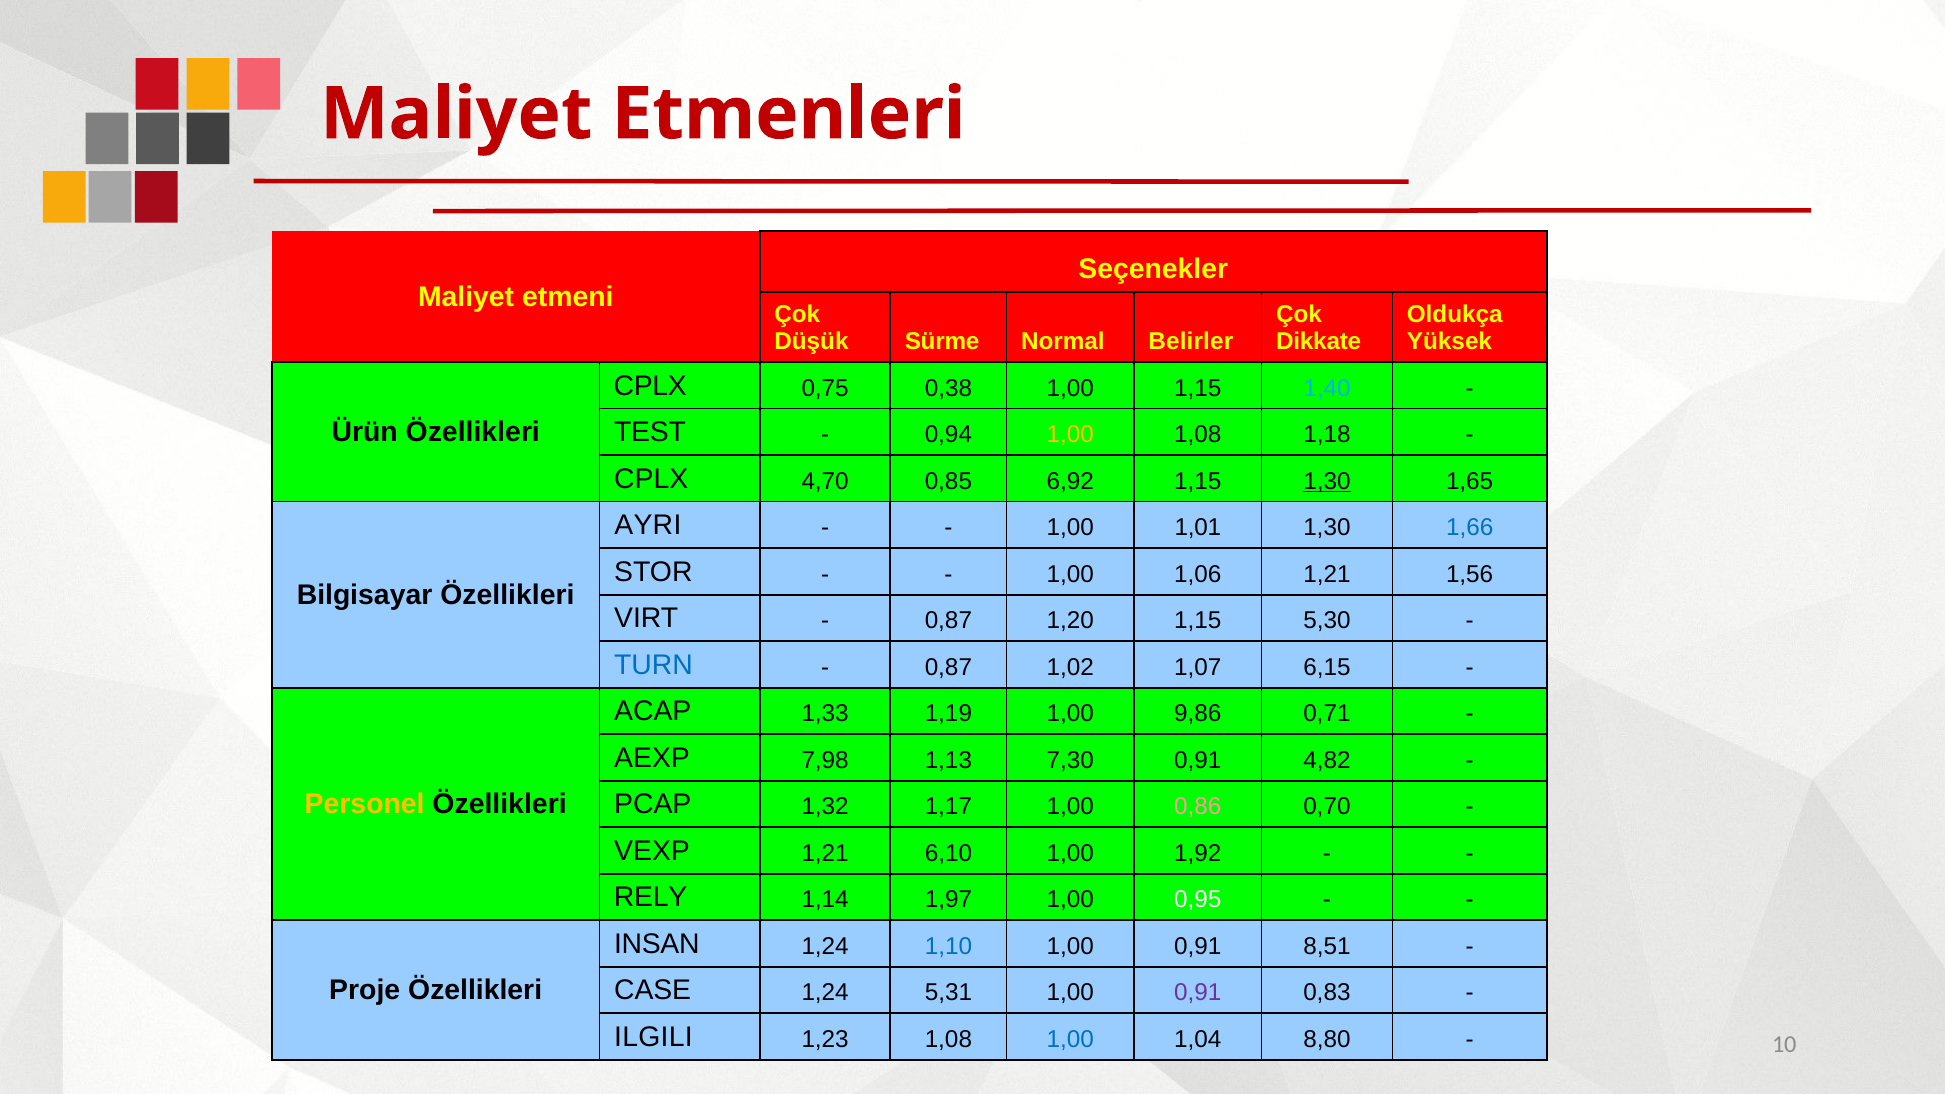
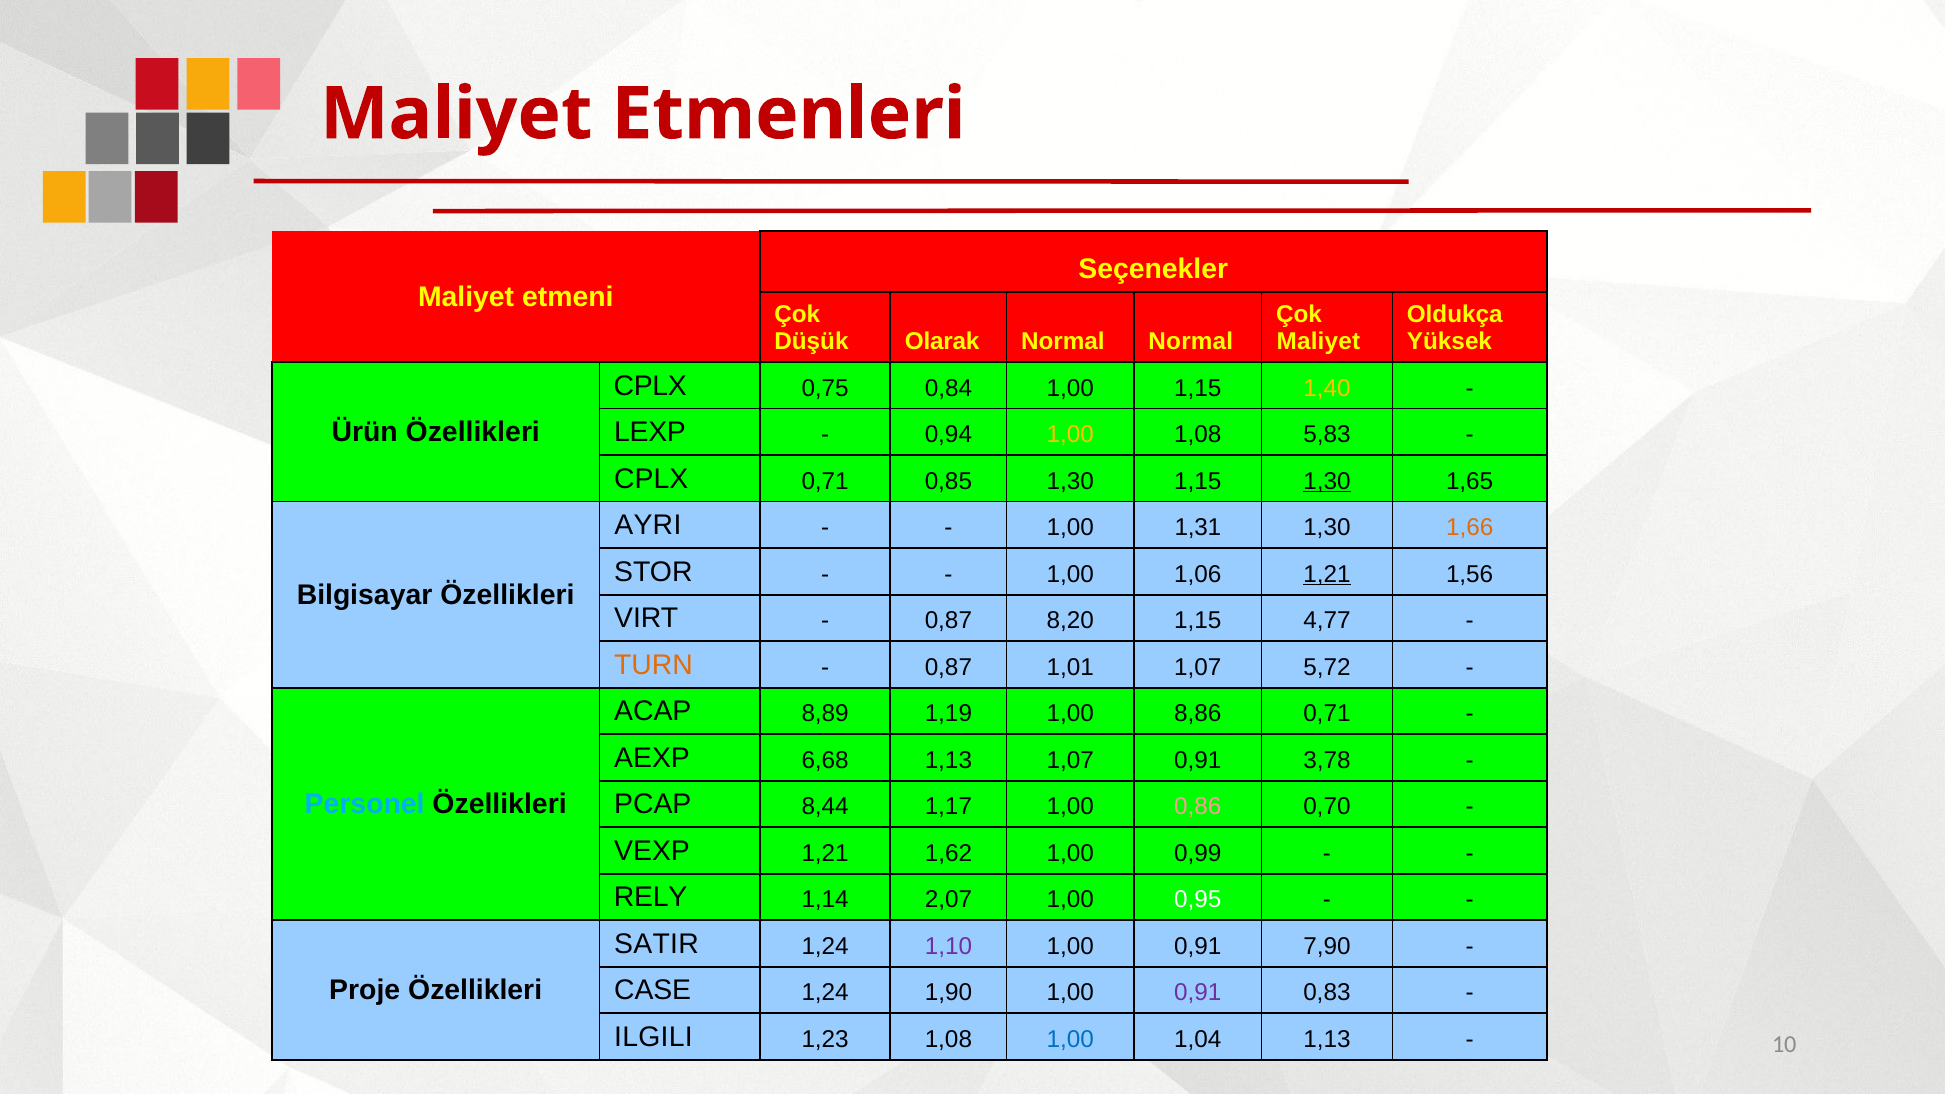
Sürme: Sürme -> Olarak
Normal Belirler: Belirler -> Normal
Dikkate at (1319, 342): Dikkate -> Maliyet
0,38: 0,38 -> 0,84
1,40 colour: light blue -> yellow
TEST: TEST -> LEXP
1,18: 1,18 -> 5,83
CPLX 4,70: 4,70 -> 0,71
0,85 6,92: 6,92 -> 1,30
1,01: 1,01 -> 1,31
1,66 colour: blue -> orange
1,21 at (1327, 574) underline: none -> present
1,20: 1,20 -> 8,20
5,30: 5,30 -> 4,77
TURN colour: blue -> orange
1,02: 1,02 -> 1,01
6,15: 6,15 -> 5,72
1,33: 1,33 -> 8,89
9,86: 9,86 -> 8,86
7,98: 7,98 -> 6,68
1,13 7,30: 7,30 -> 1,07
4,82: 4,82 -> 3,78
Personel colour: yellow -> light blue
1,32: 1,32 -> 8,44
6,10: 6,10 -> 1,62
1,92: 1,92 -> 0,99
1,97: 1,97 -> 2,07
INSAN: INSAN -> SATIR
1,10 colour: blue -> purple
8,51: 8,51 -> 7,90
5,31: 5,31 -> 1,90
1,04 8,80: 8,80 -> 1,13
